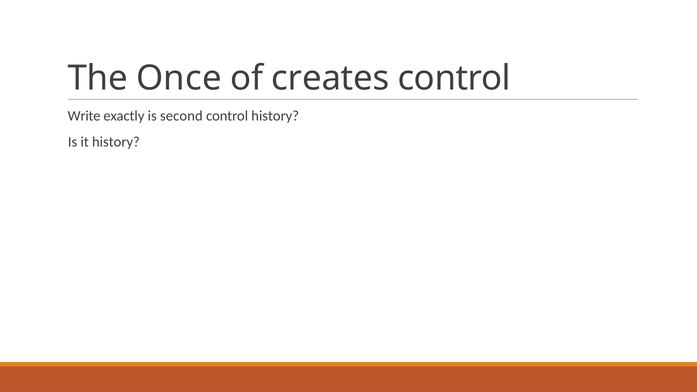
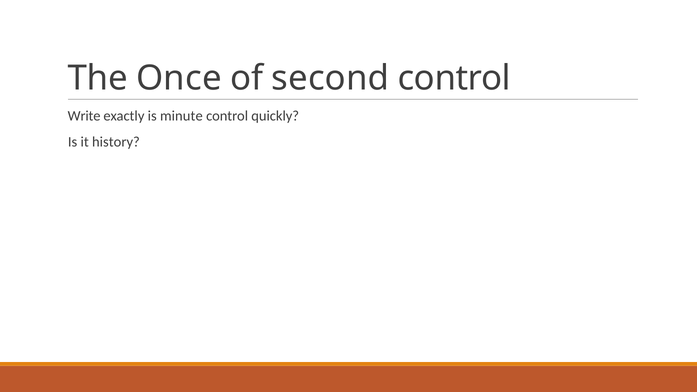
creates: creates -> second
second: second -> minute
control history: history -> quickly
